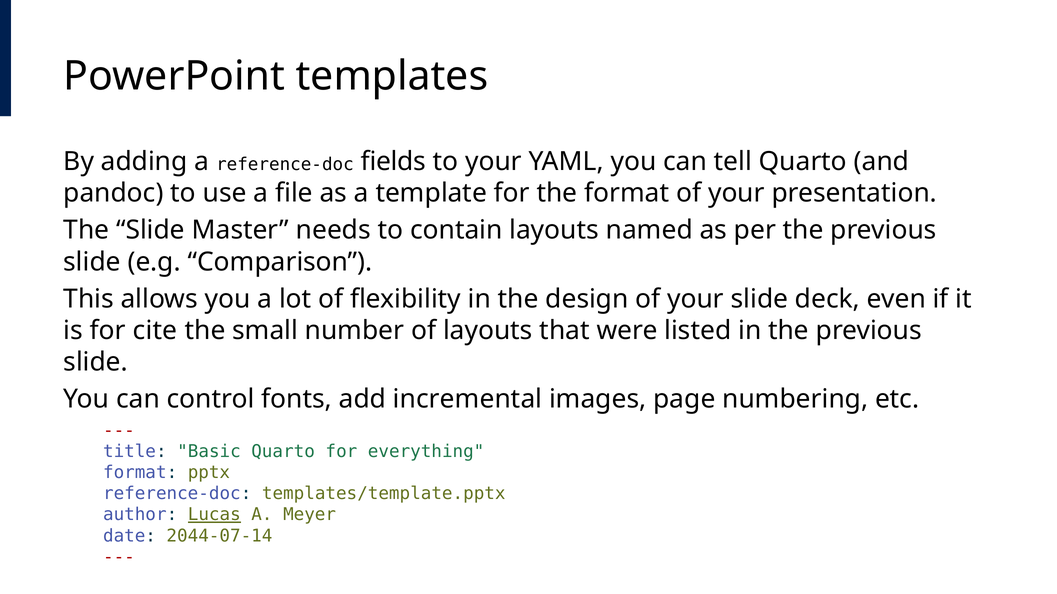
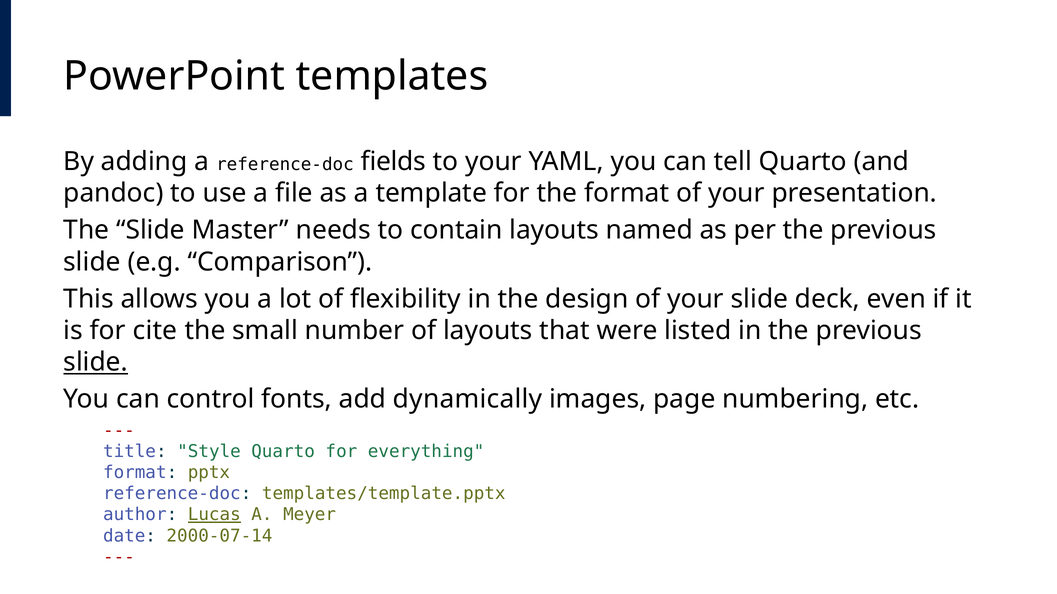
slide at (96, 363) underline: none -> present
incremental: incremental -> dynamically
Basic: Basic -> Style
2044-07-14: 2044-07-14 -> 2000-07-14
